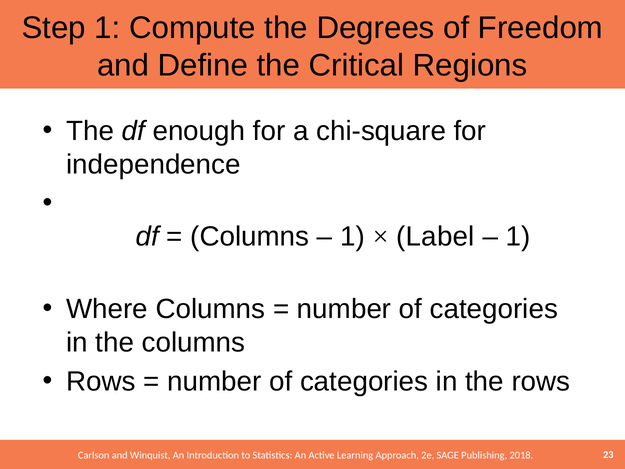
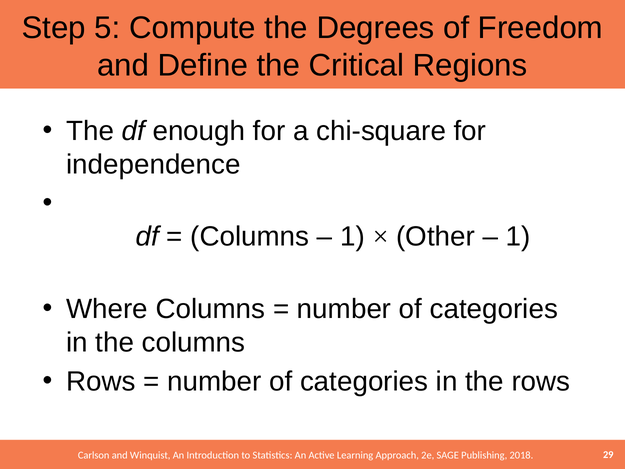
Step 1: 1 -> 5
Label: Label -> Other
23: 23 -> 29
